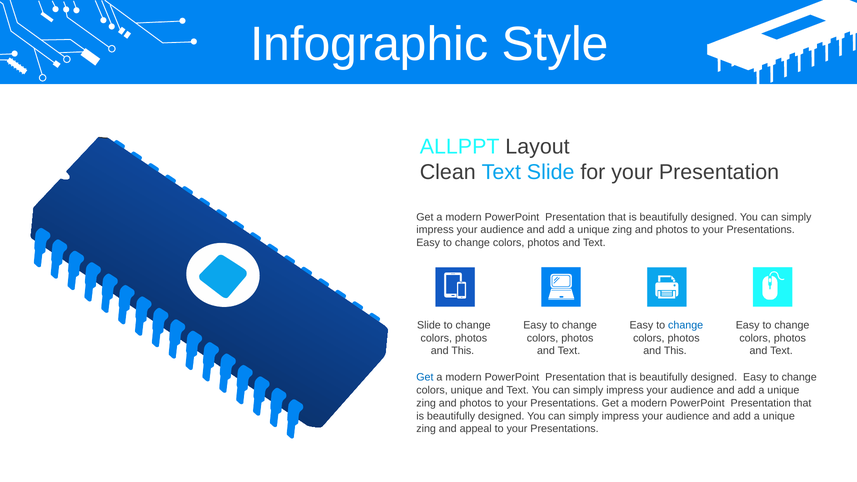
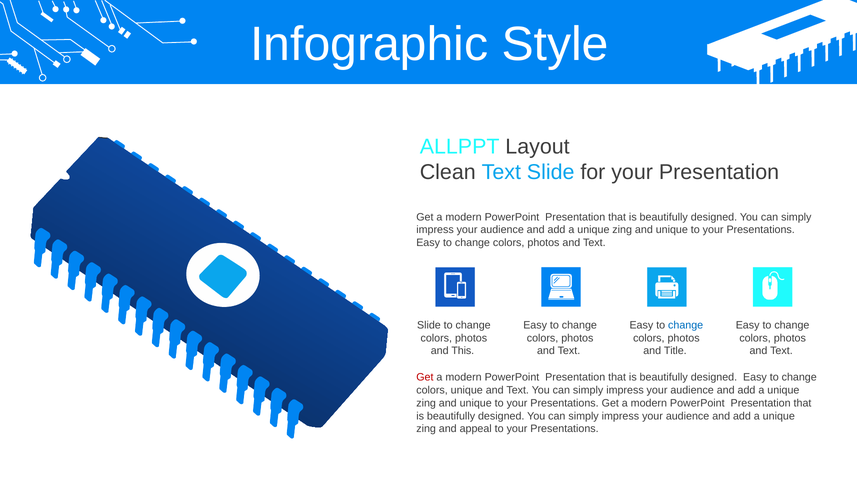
photos at (672, 230): photos -> unique
This at (675, 351): This -> Title
Get at (425, 378) colour: blue -> red
photos at (476, 403): photos -> unique
